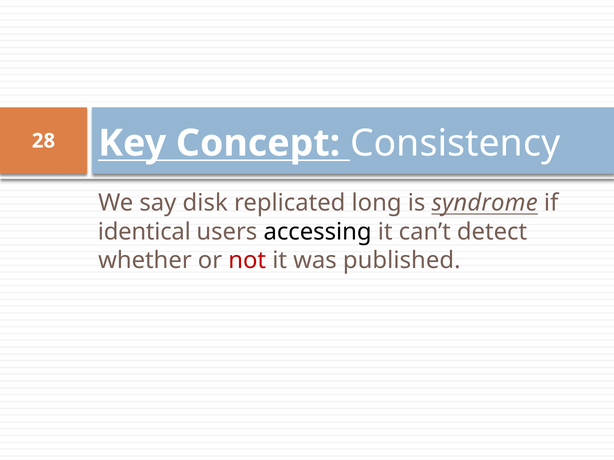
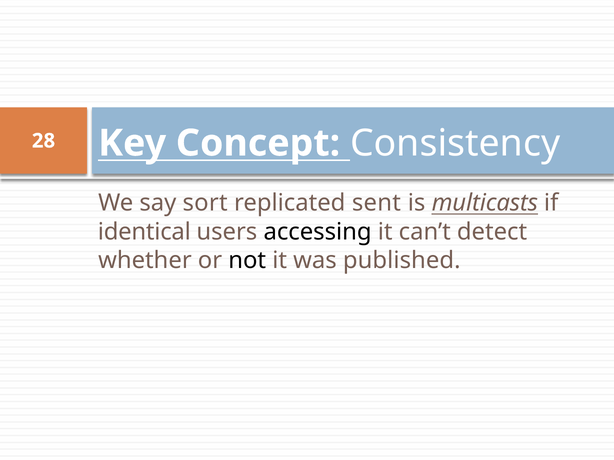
disk: disk -> sort
long: long -> sent
syndrome: syndrome -> multicasts
not colour: red -> black
